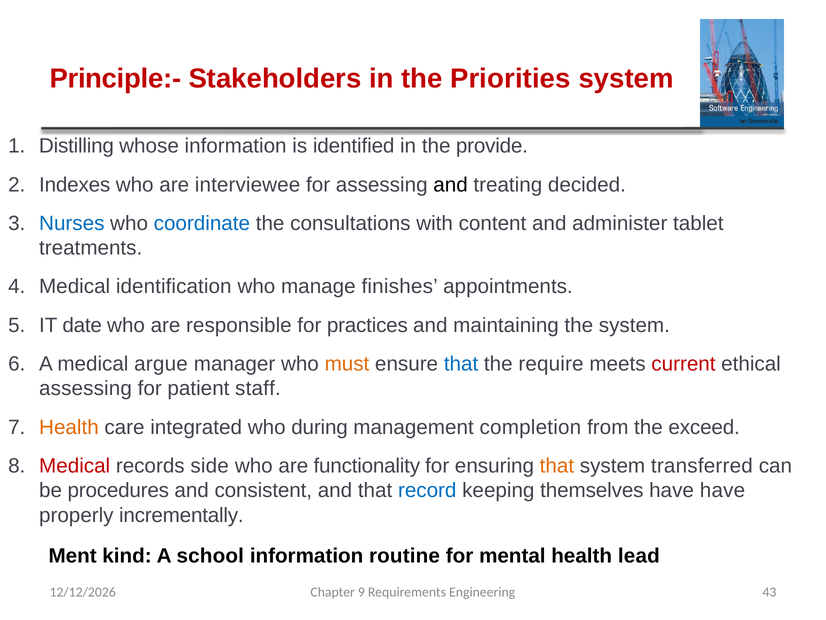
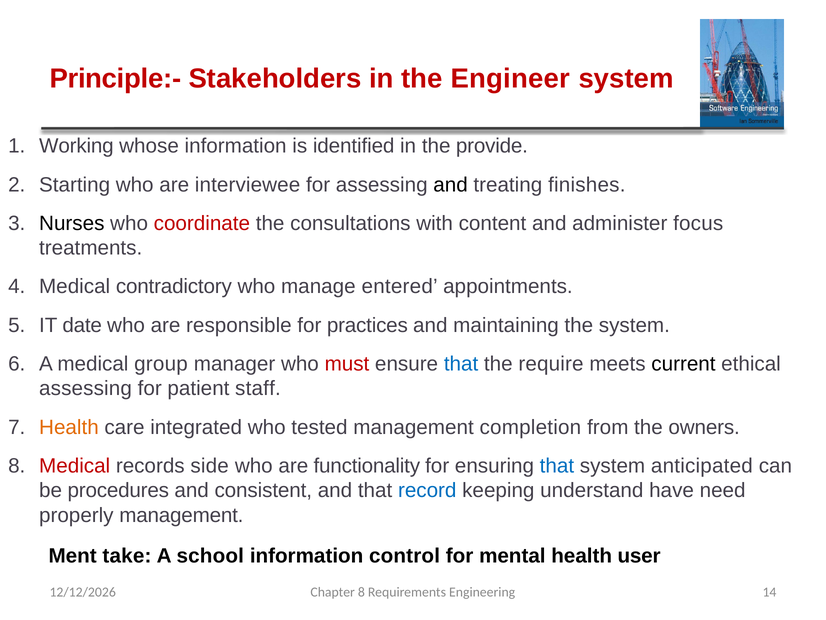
Priorities: Priorities -> Engineer
Distilling: Distilling -> Working
Indexes: Indexes -> Starting
decided: decided -> finishes
Nurses colour: blue -> black
coordinate colour: blue -> red
tablet: tablet -> focus
identification: identification -> contradictory
finishes: finishes -> entered
argue: argue -> group
must colour: orange -> red
current colour: red -> black
during: during -> tested
exceed: exceed -> owners
that at (557, 466) colour: orange -> blue
transferred: transferred -> anticipated
themselves: themselves -> understand
have have: have -> need
properly incrementally: incrementally -> management
kind: kind -> take
routine: routine -> control
lead: lead -> user
Chapter 9: 9 -> 8
43: 43 -> 14
